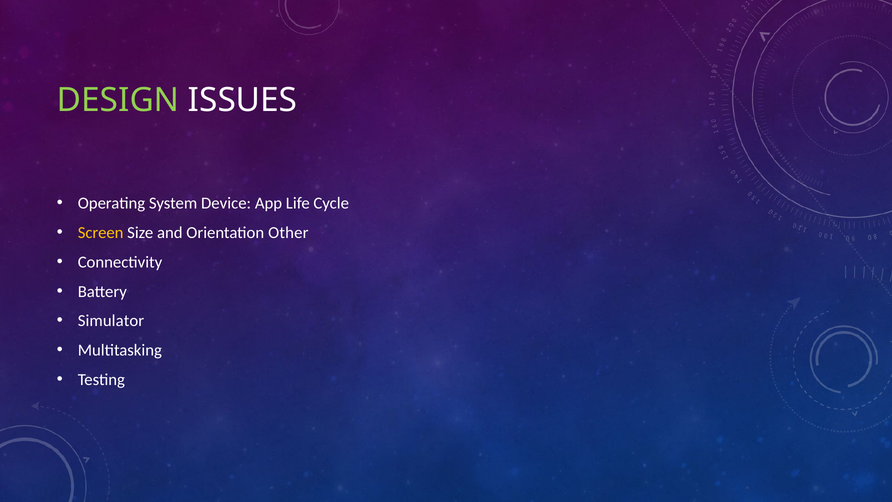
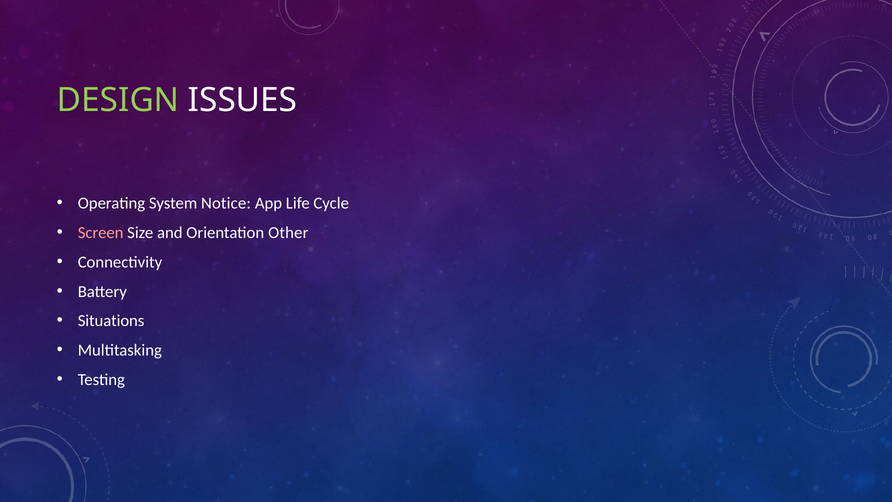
Device: Device -> Notice
Screen colour: yellow -> pink
Simulator: Simulator -> Situations
